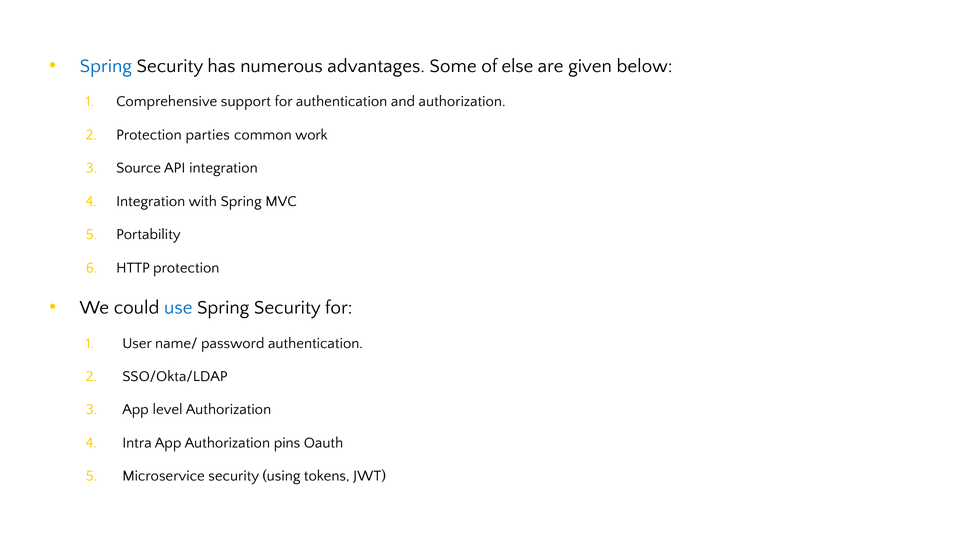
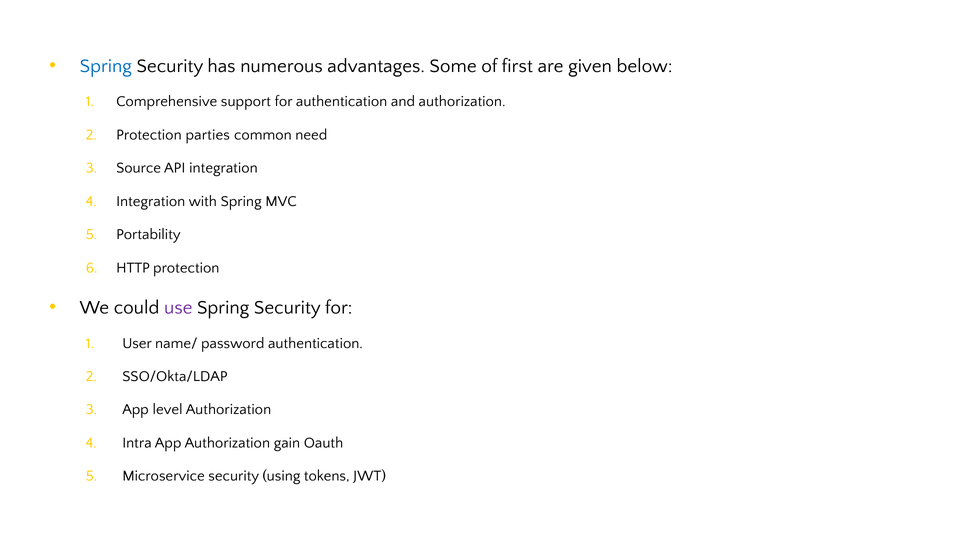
else: else -> first
work: work -> need
use colour: blue -> purple
pins: pins -> gain
